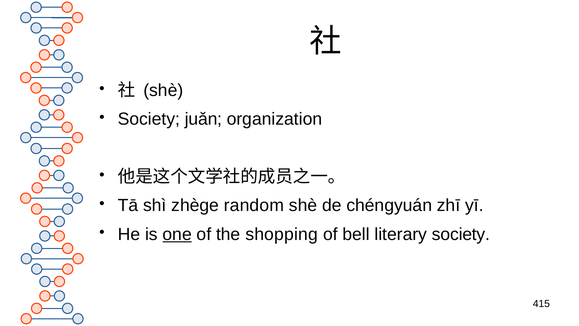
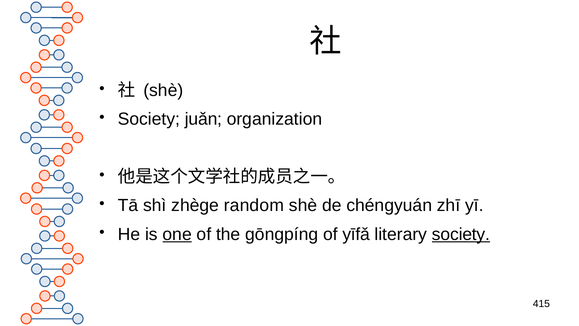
shopping: shopping -> gōngpíng
bell: bell -> yīfǎ
society at (461, 234) underline: none -> present
